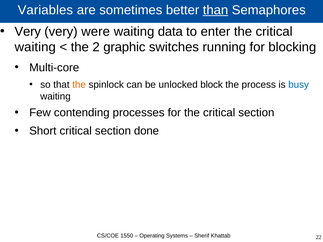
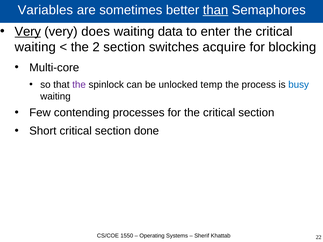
Very at (28, 32) underline: none -> present
were: were -> does
2 graphic: graphic -> section
running: running -> acquire
the at (79, 85) colour: orange -> purple
block: block -> temp
